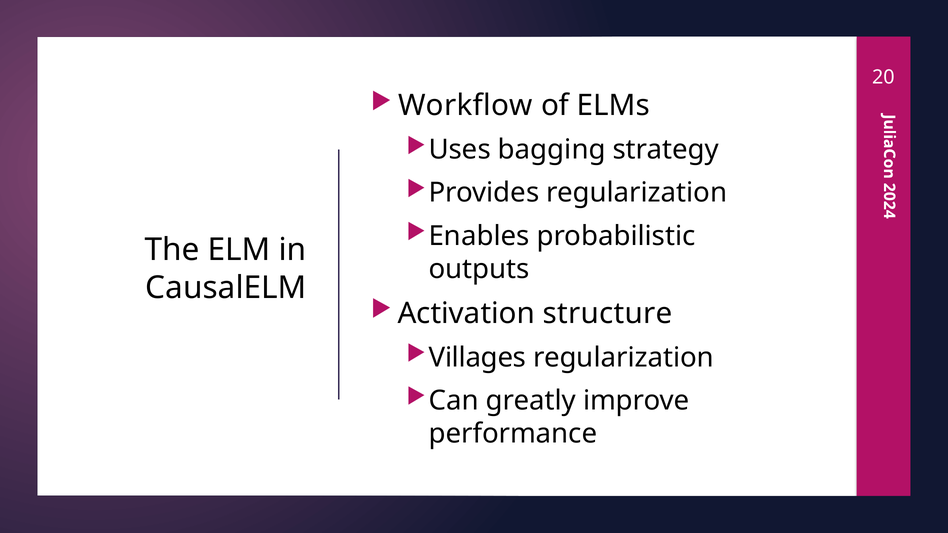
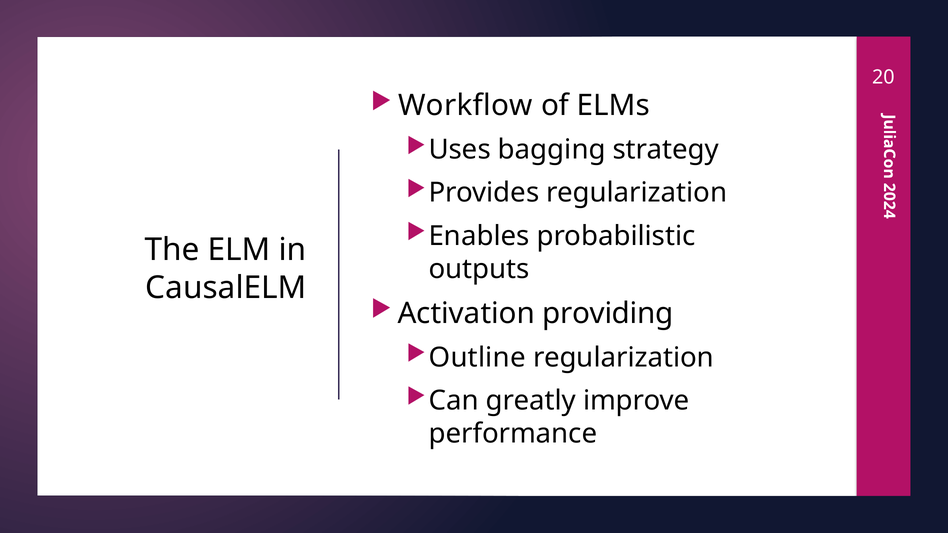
structure: structure -> providing
Villages: Villages -> Outline
